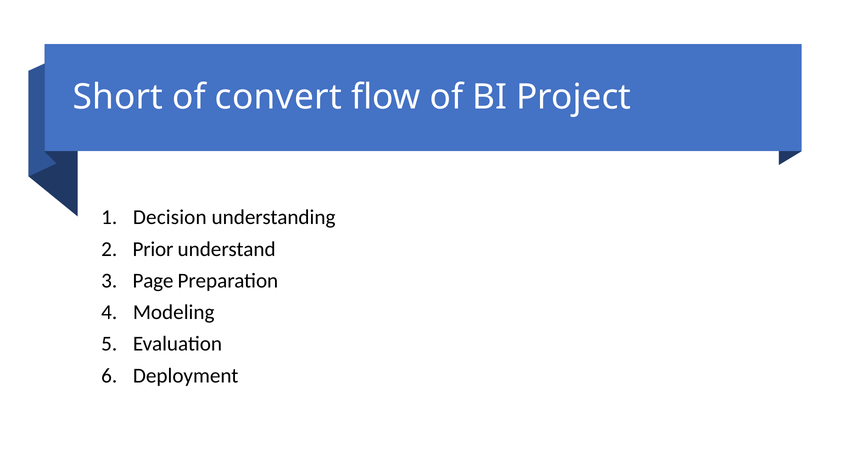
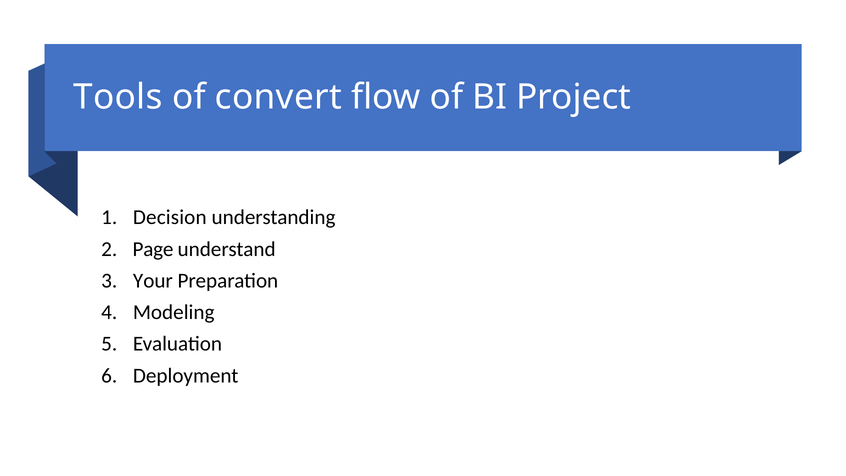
Short: Short -> Tools
Prior: Prior -> Page
Page: Page -> Your
